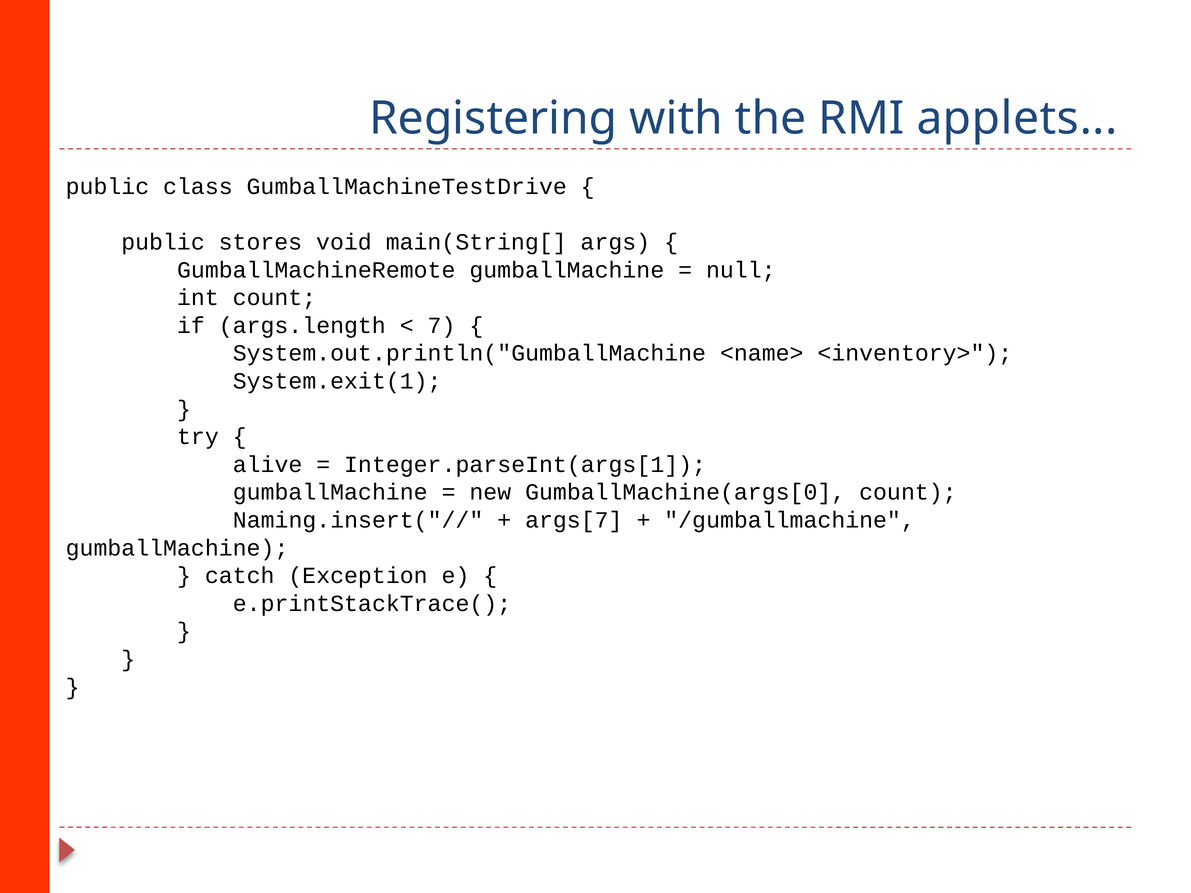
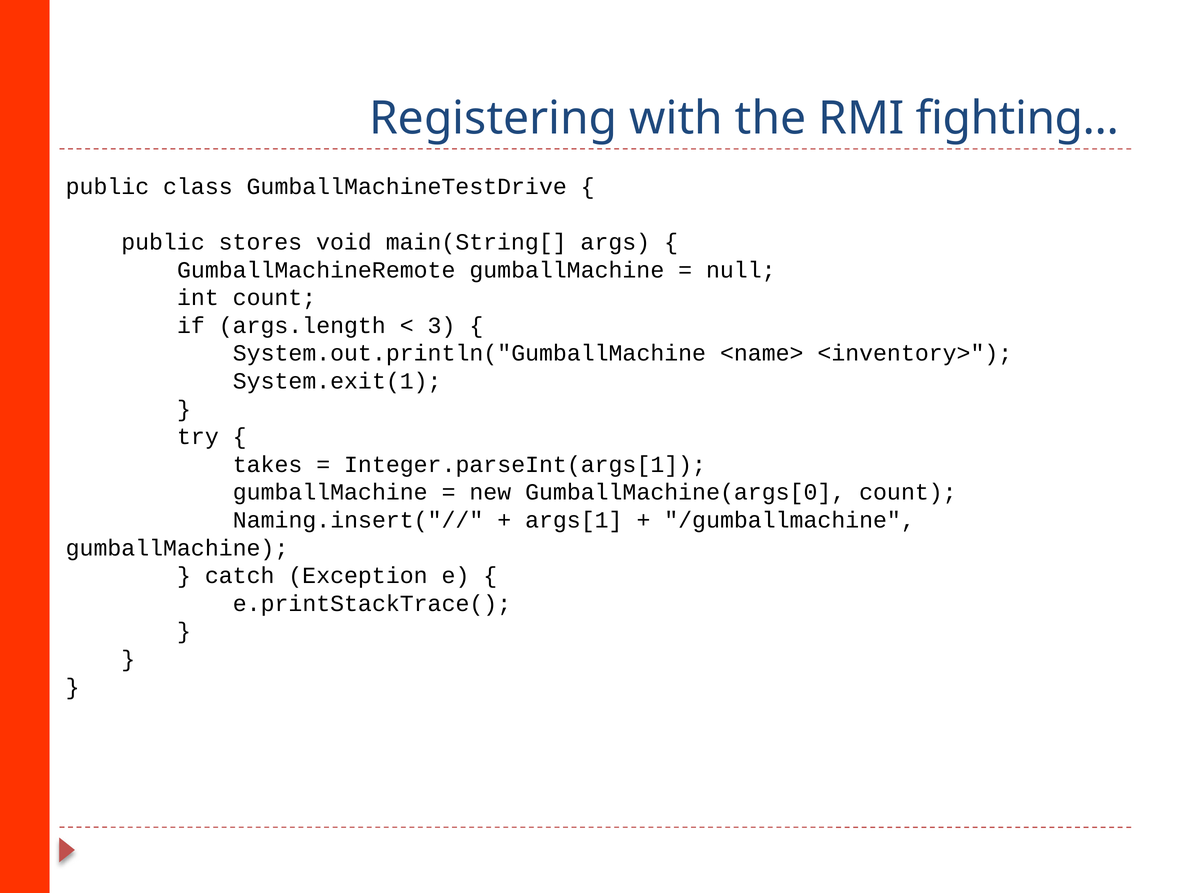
applets: applets -> fighting
7: 7 -> 3
alive: alive -> takes
args[7: args[7 -> args[1
